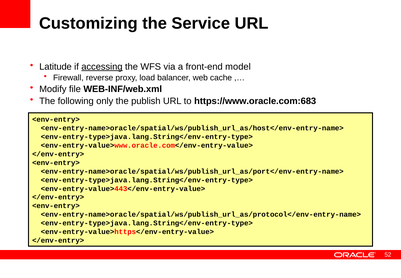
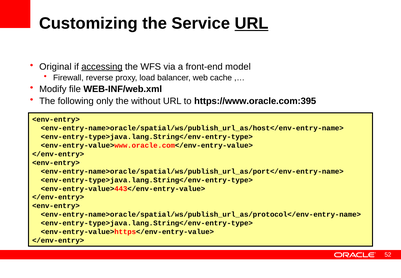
URL at (252, 23) underline: none -> present
Latitude: Latitude -> Original
publish: publish -> without
https://www.oracle.com:683: https://www.oracle.com:683 -> https://www.oracle.com:395
